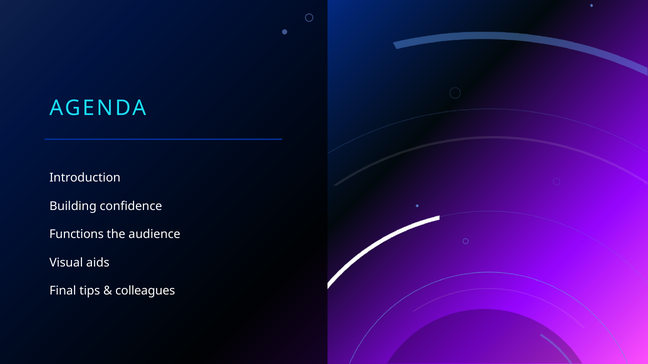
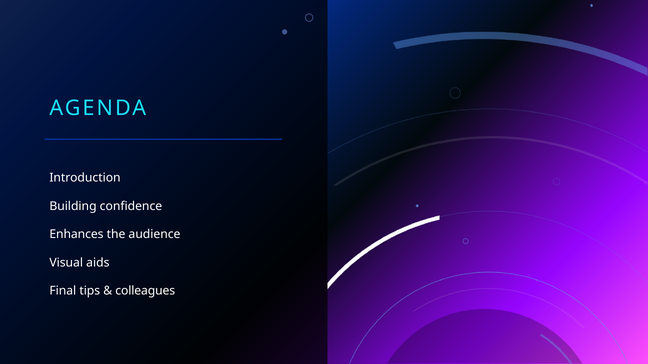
Functions: Functions -> Enhances
